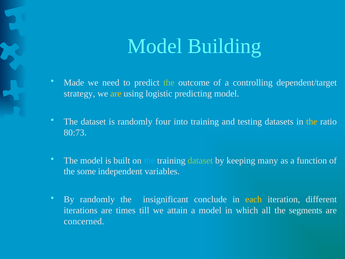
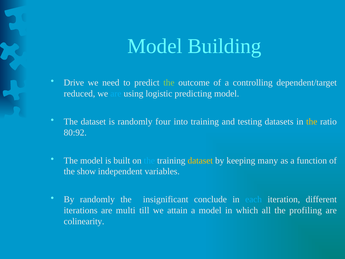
Made: Made -> Drive
strategy: strategy -> reduced
are at (116, 94) colour: yellow -> light blue
80:73: 80:73 -> 80:92
dataset at (200, 160) colour: light green -> yellow
some: some -> show
each colour: yellow -> light blue
times: times -> multi
segments: segments -> profiling
concerned: concerned -> colinearity
